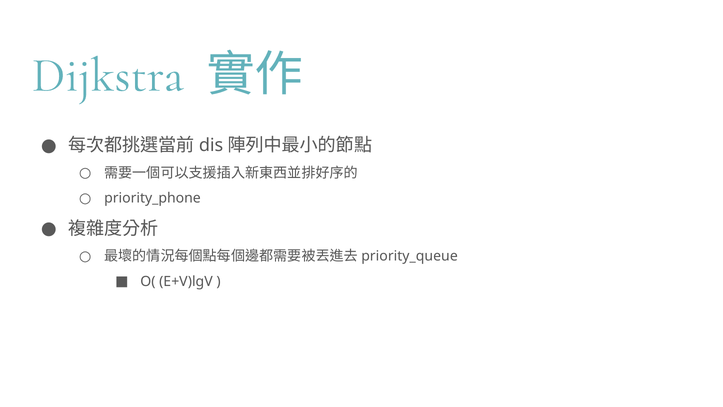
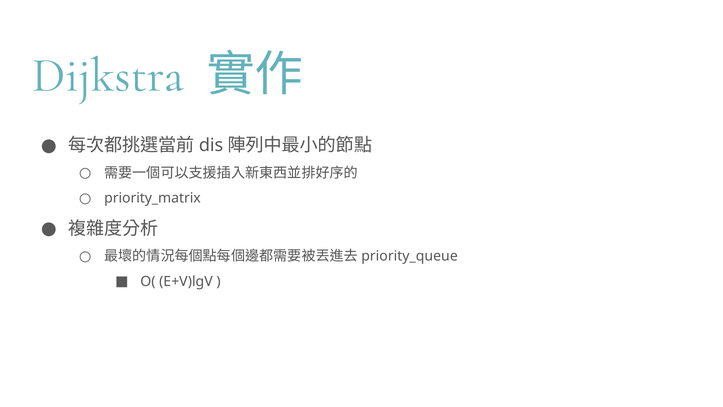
priority_phone: priority_phone -> priority_matrix
